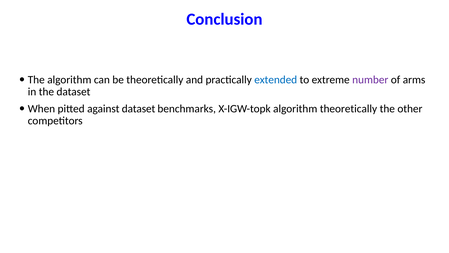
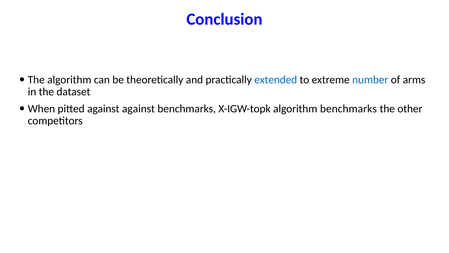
number colour: purple -> blue
against dataset: dataset -> against
algorithm theoretically: theoretically -> benchmarks
